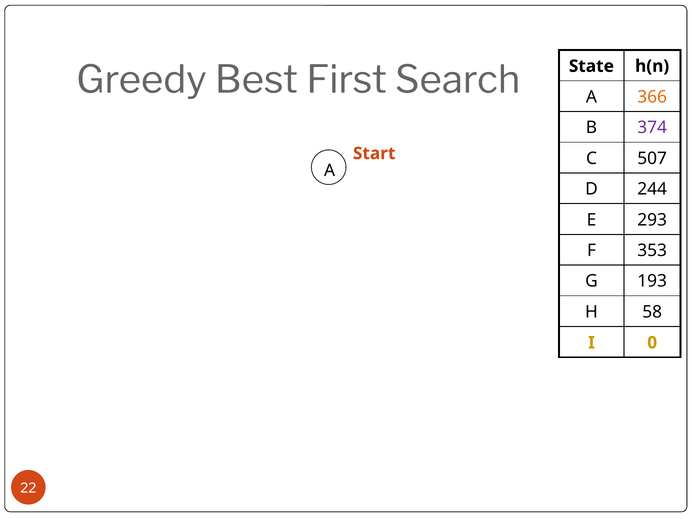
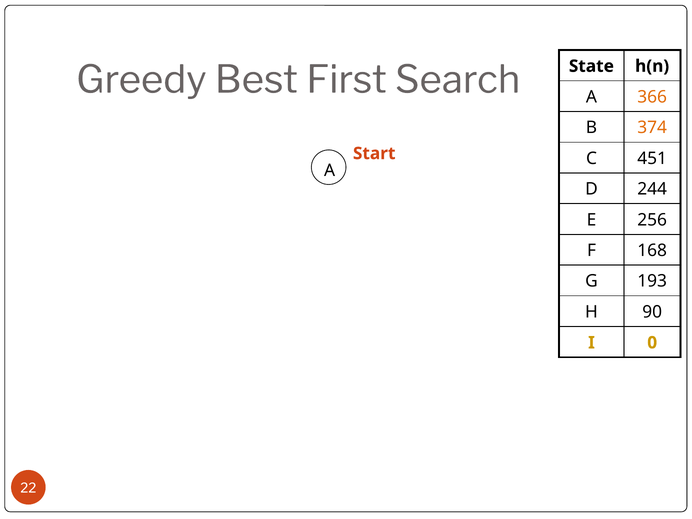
374 colour: purple -> orange
507: 507 -> 451
293: 293 -> 256
353: 353 -> 168
58: 58 -> 90
